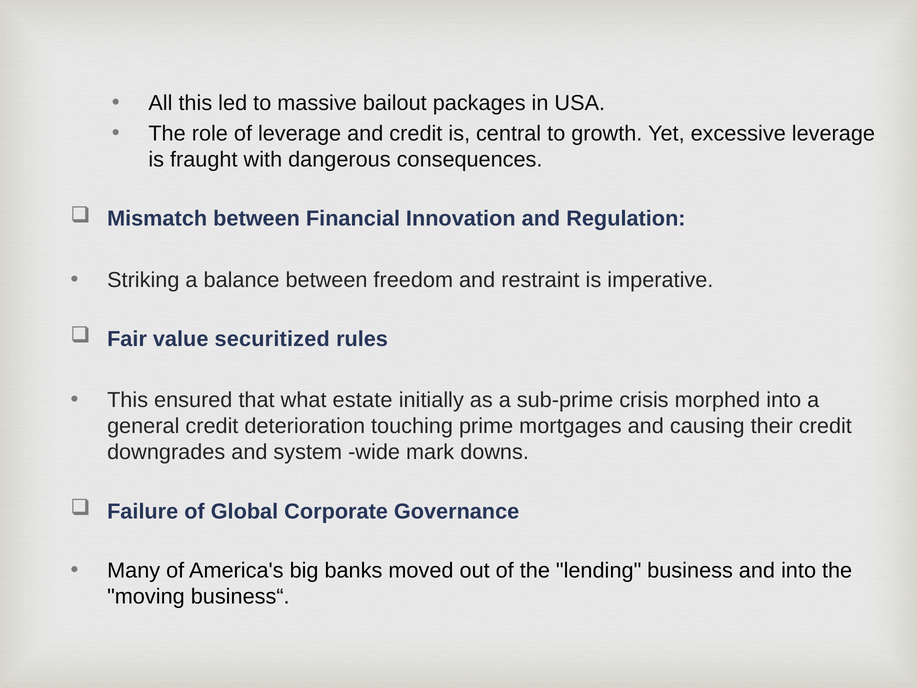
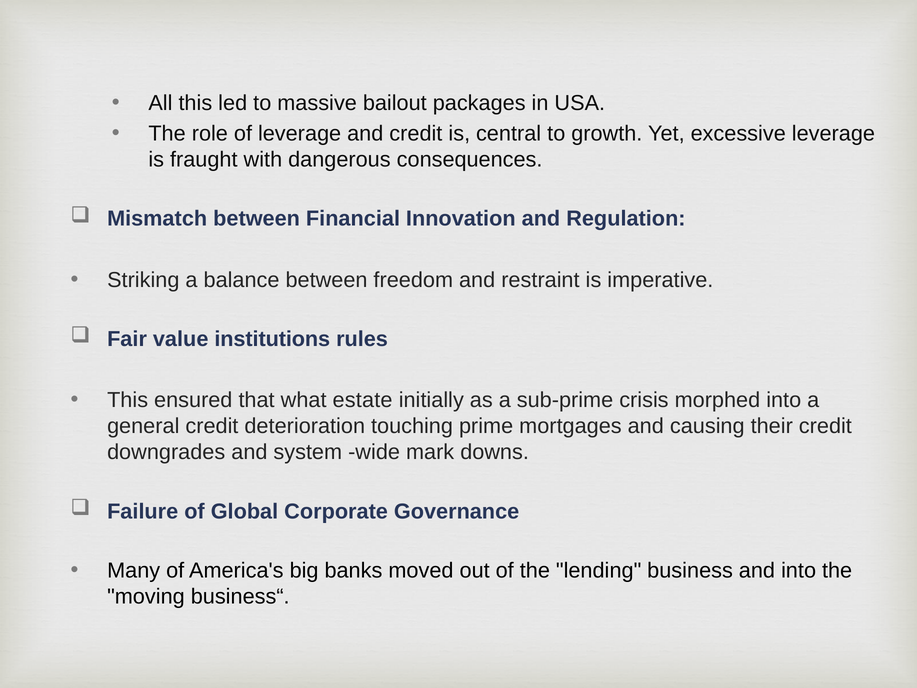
securitized: securitized -> institutions
